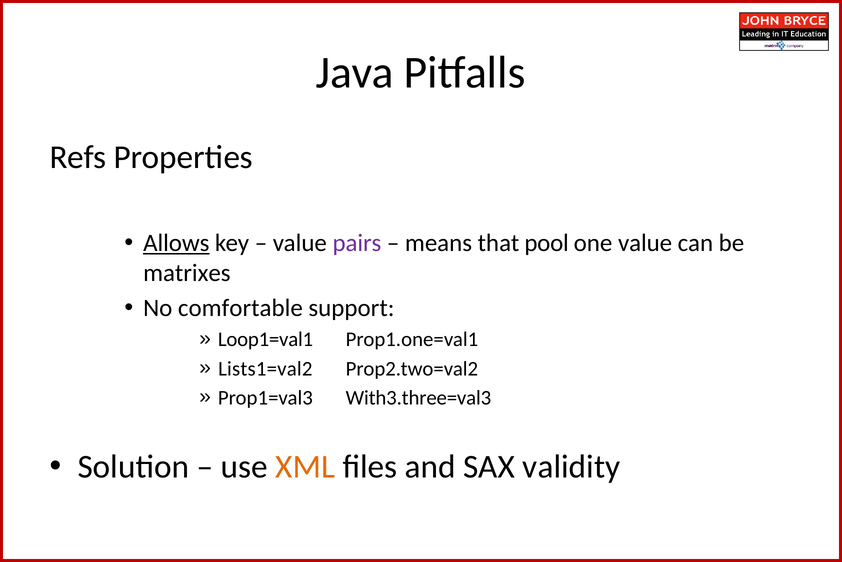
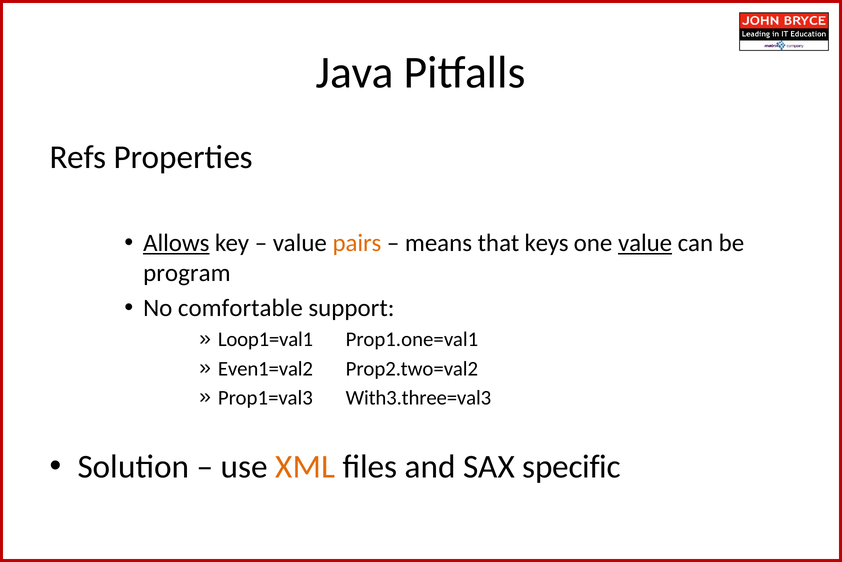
pairs colour: purple -> orange
pool: pool -> keys
value at (645, 243) underline: none -> present
matrixes: matrixes -> program
Lists1=val2: Lists1=val2 -> Even1=val2
validity: validity -> specific
